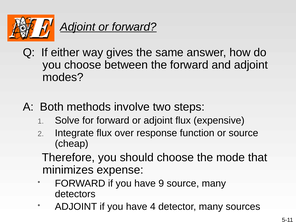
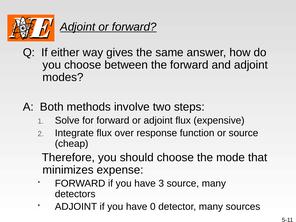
9: 9 -> 3
4: 4 -> 0
